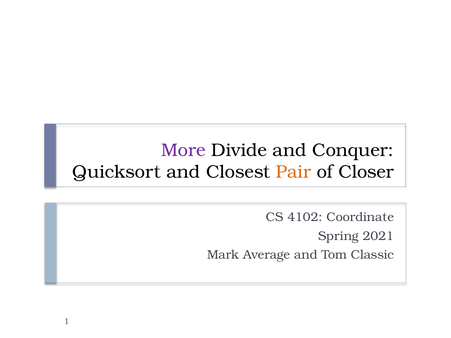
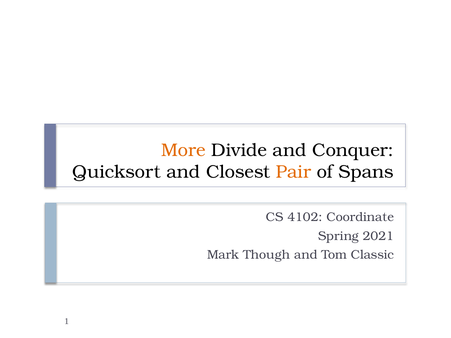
More colour: purple -> orange
Closer: Closer -> Spans
Average: Average -> Though
